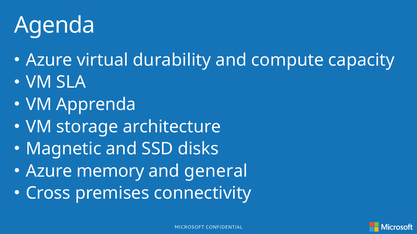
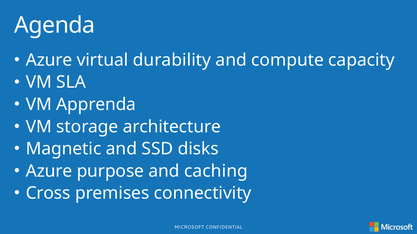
memory: memory -> purpose
general: general -> caching
